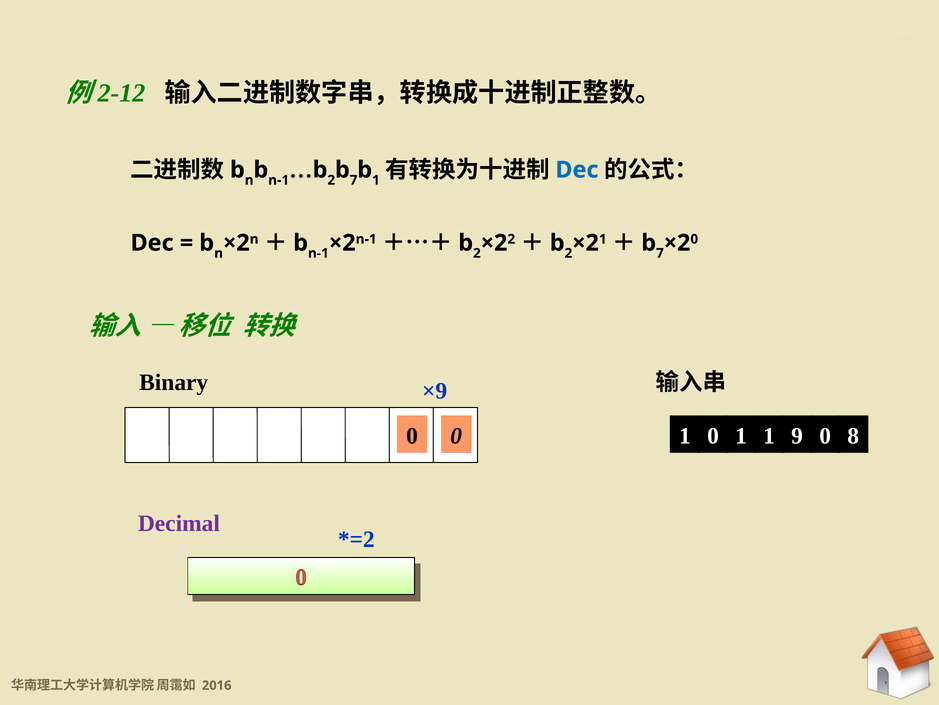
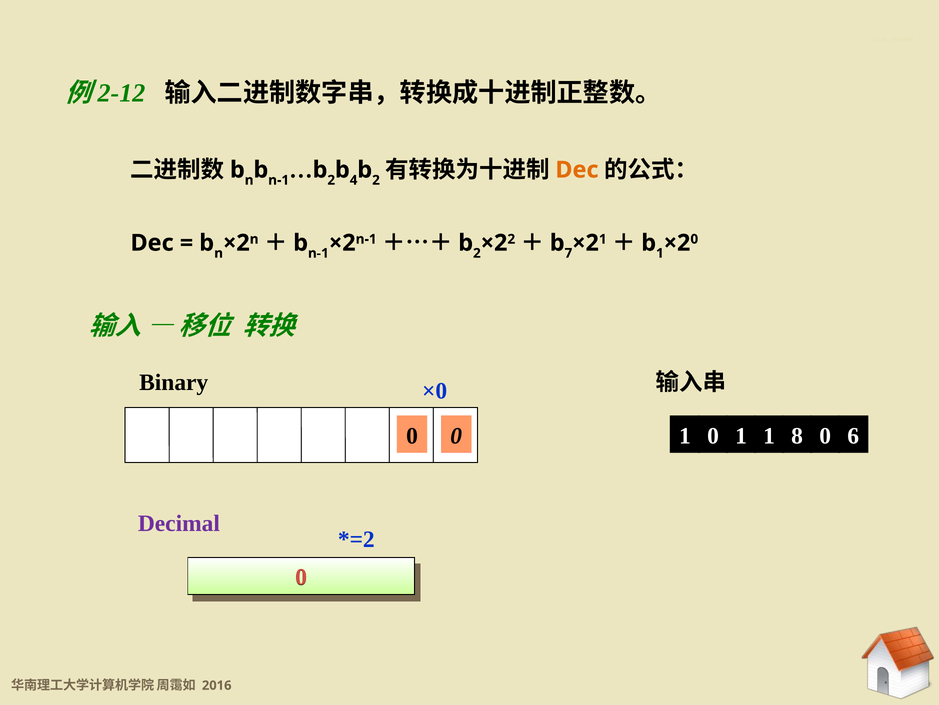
7 at (354, 180): 7 -> 4
1 at (376, 180): 1 -> 2
Dec at (577, 170) colour: blue -> orange
2 at (568, 253): 2 -> 7
7 at (660, 253): 7 -> 1
×9: ×9 -> ×0
9: 9 -> 8
8: 8 -> 6
